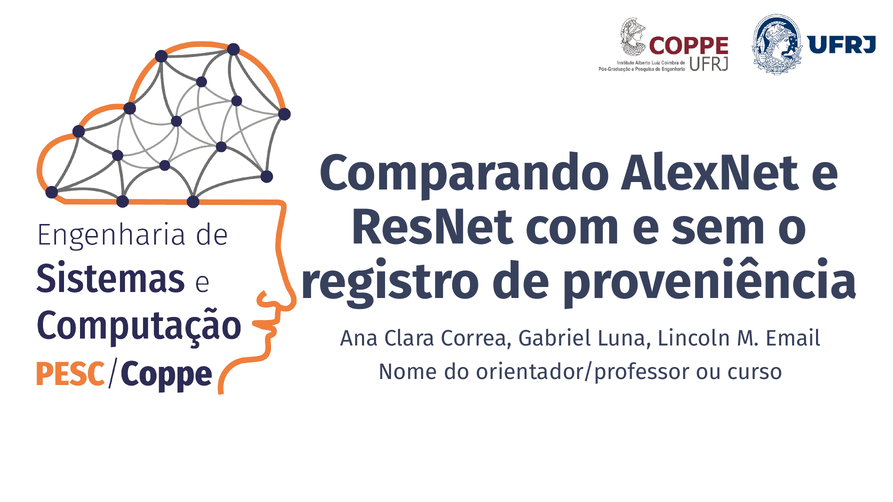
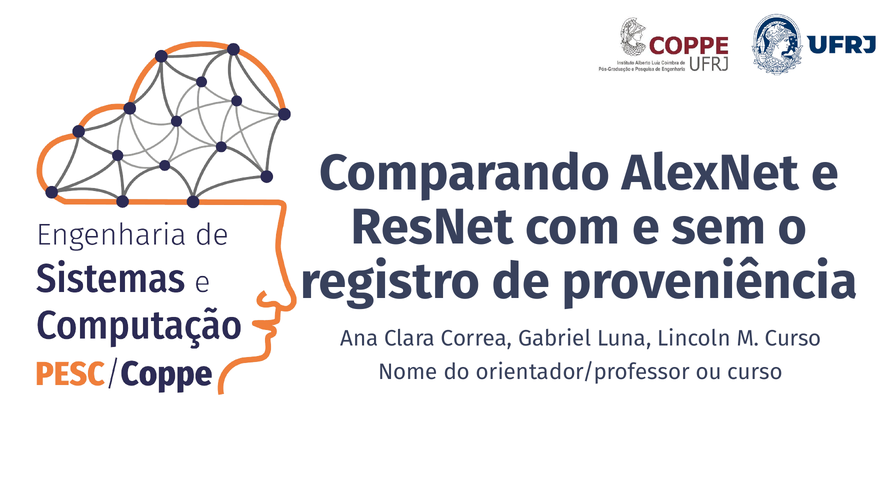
M Email: Email -> Curso
